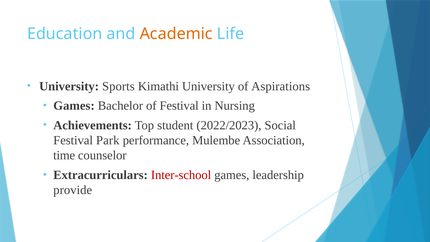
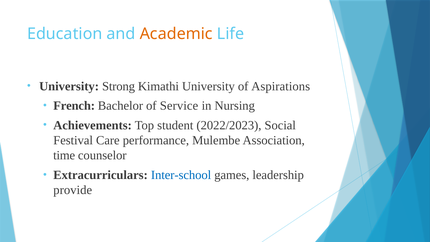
Sports: Sports -> Strong
Games at (74, 106): Games -> French
of Festival: Festival -> Service
Park: Park -> Care
Inter-school colour: red -> blue
